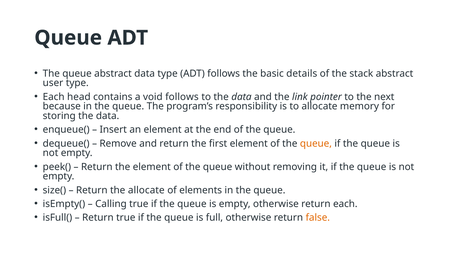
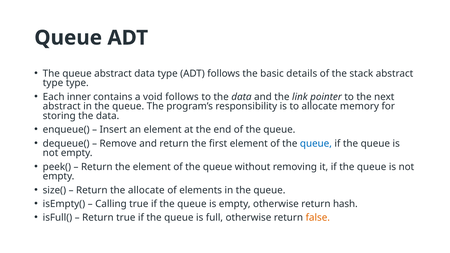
user at (53, 83): user -> type
head: head -> inner
because at (62, 106): because -> abstract
queue at (316, 144) colour: orange -> blue
return each: each -> hash
